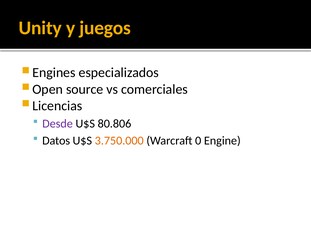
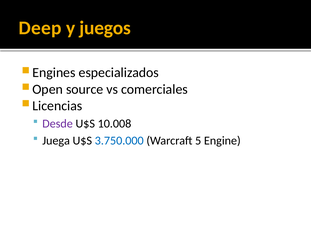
Unity: Unity -> Deep
80.806: 80.806 -> 10.008
Datos: Datos -> Juega
3.750.000 colour: orange -> blue
0: 0 -> 5
